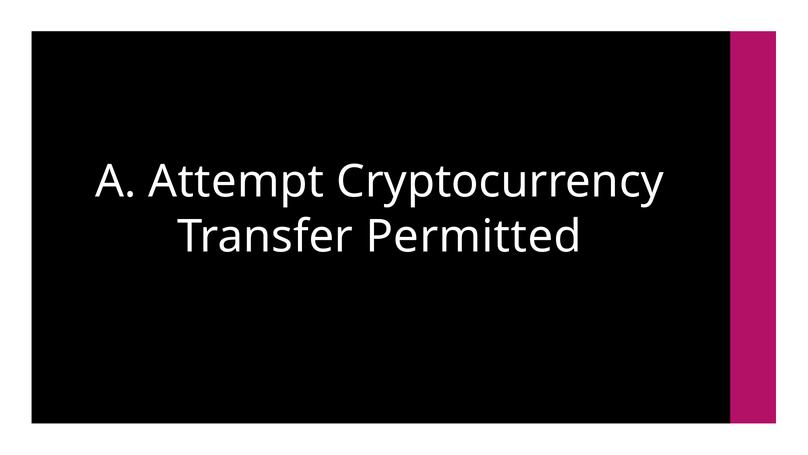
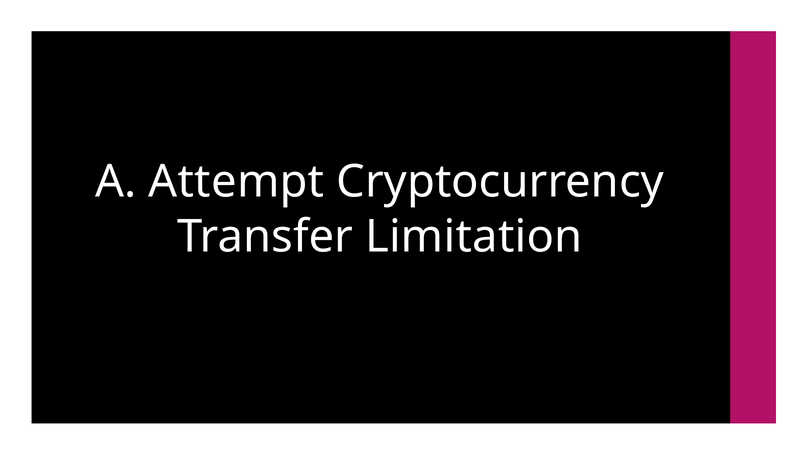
Permitted: Permitted -> Limitation
